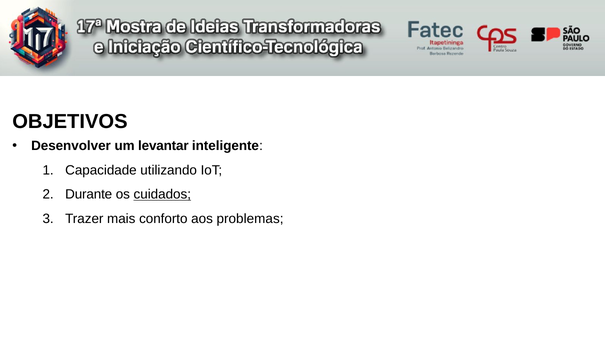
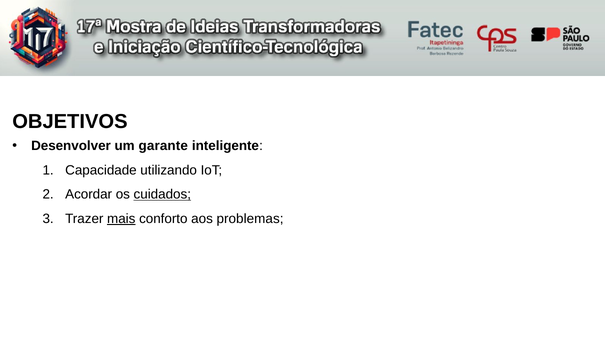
levantar: levantar -> garante
Durante: Durante -> Acordar
mais underline: none -> present
